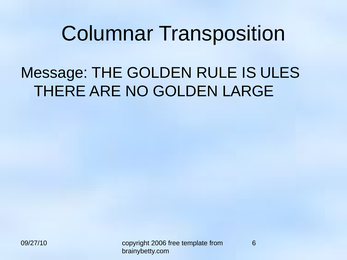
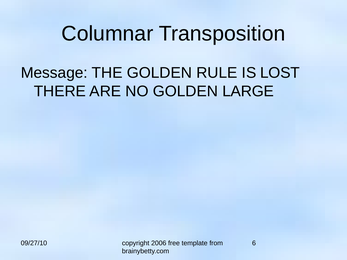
ULES: ULES -> LOST
